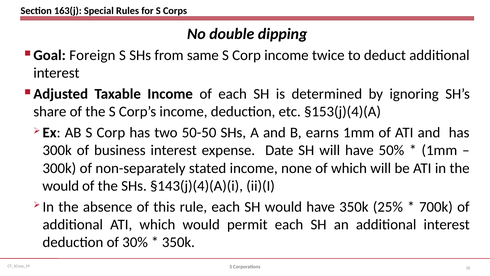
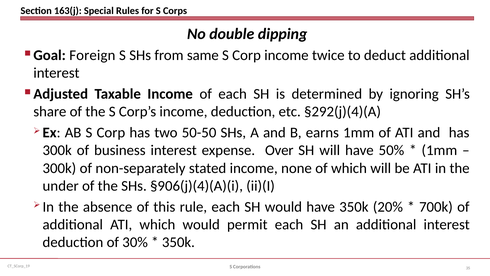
§153(j)(4)(A: §153(j)(4)(A -> §292(j)(4)(A
Date: Date -> Over
would at (61, 186): would -> under
§143(j)(4)(A)(i: §143(j)(4)(A)(i -> §906(j)(4)(A)(i
25%: 25% -> 20%
